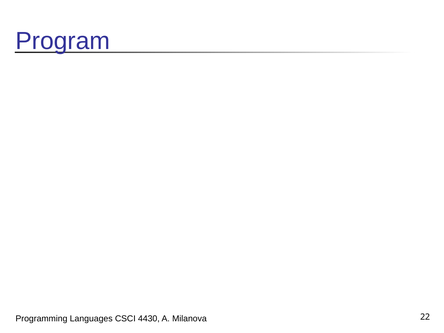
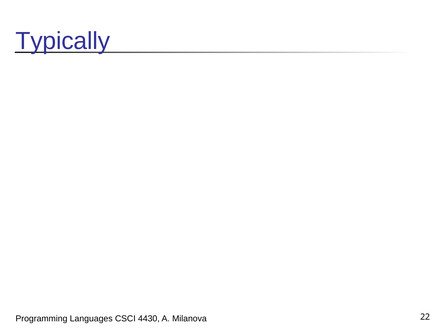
Program: Program -> Typically
